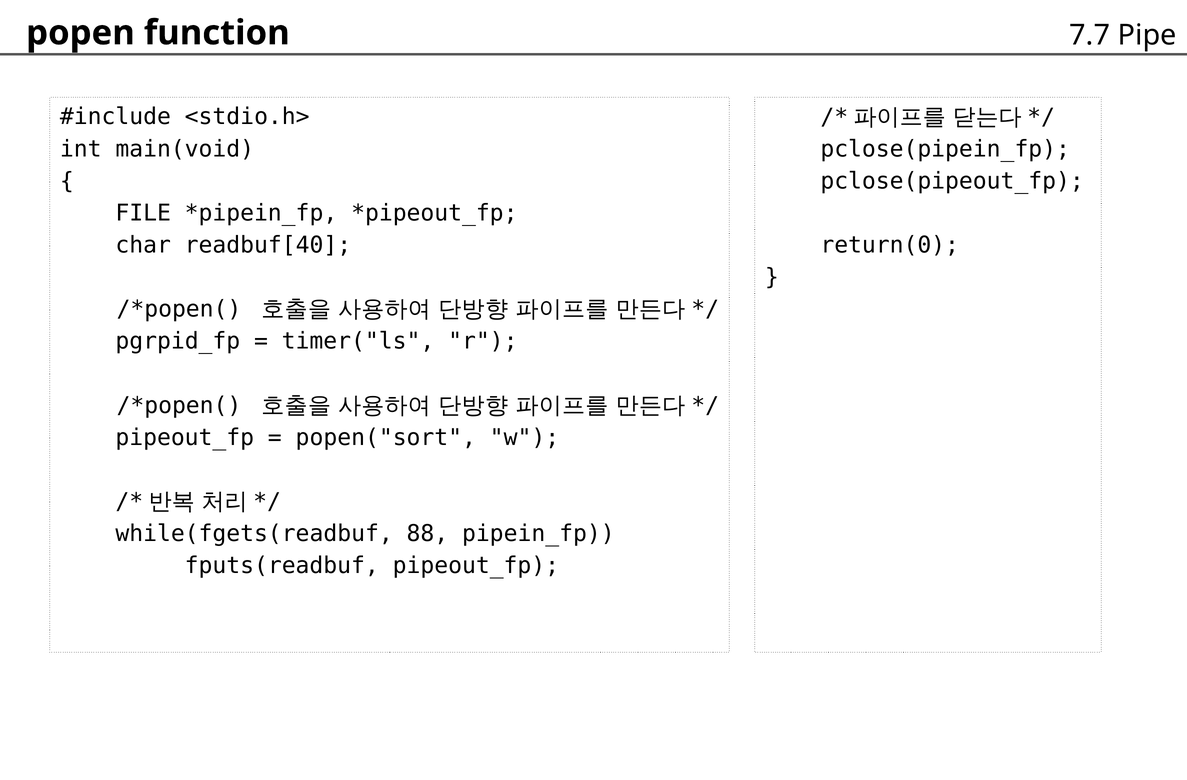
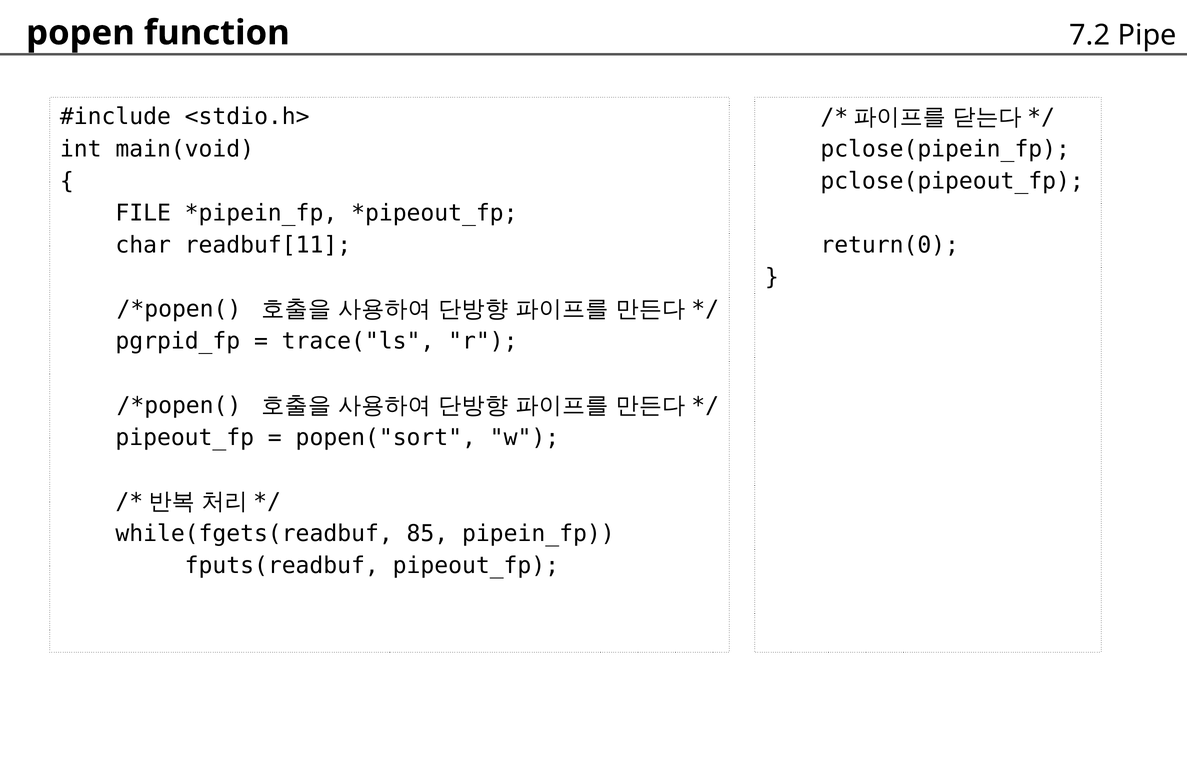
7.7: 7.7 -> 7.2
readbuf[40: readbuf[40 -> readbuf[11
timer("ls: timer("ls -> trace("ls
88: 88 -> 85
